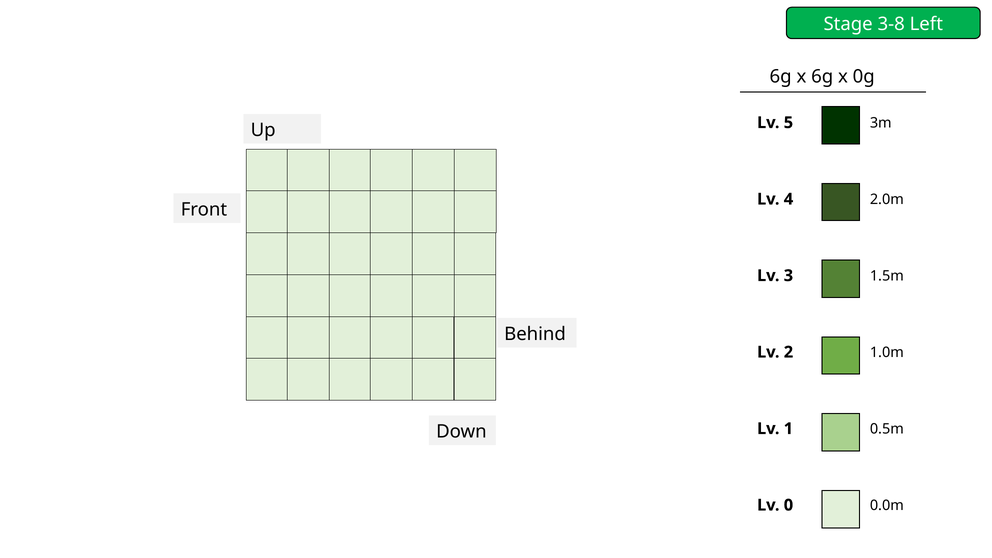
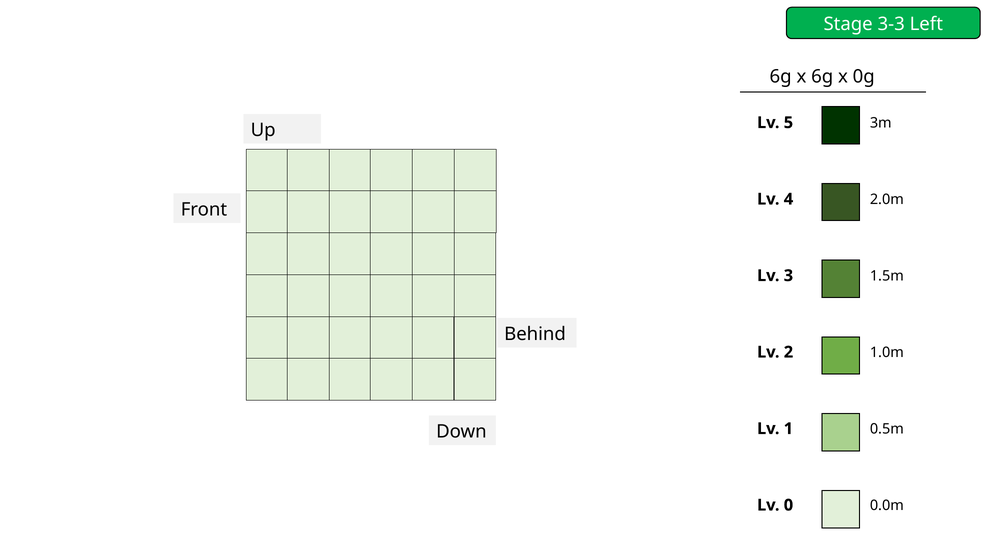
3-8: 3-8 -> 3-3
